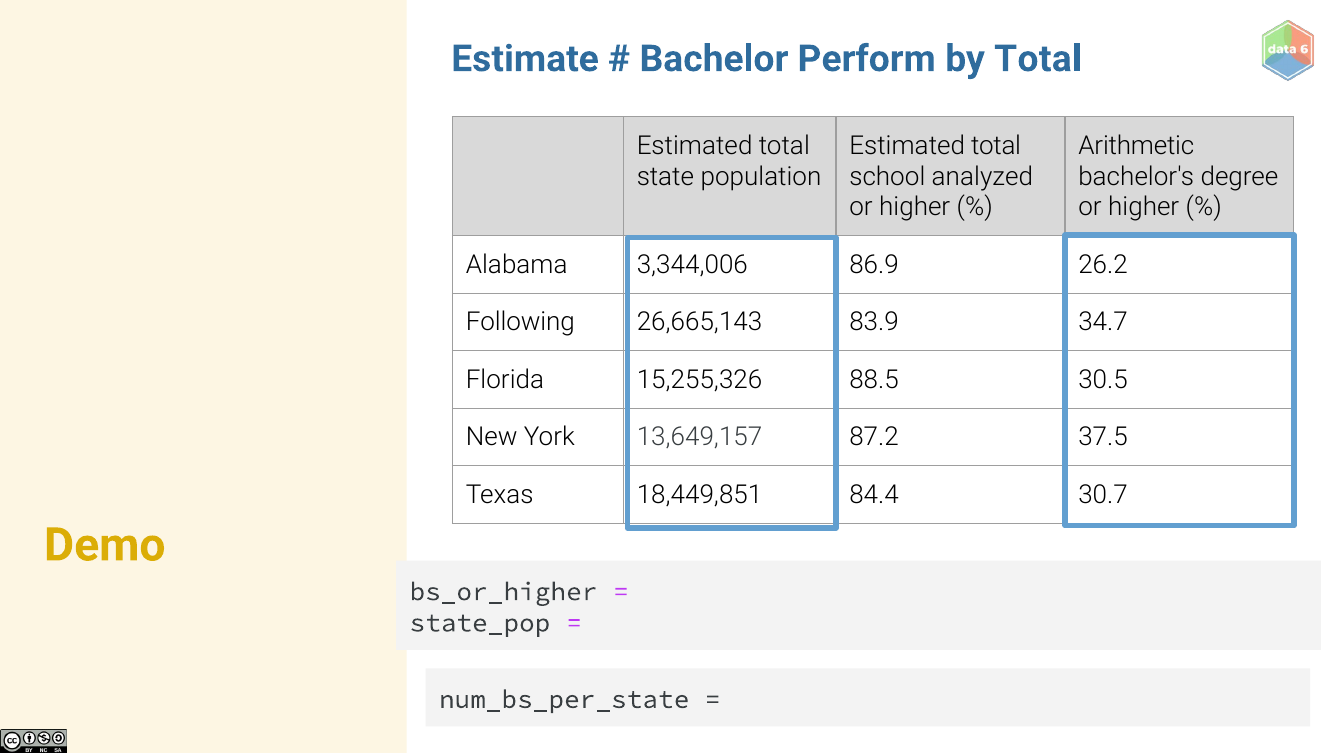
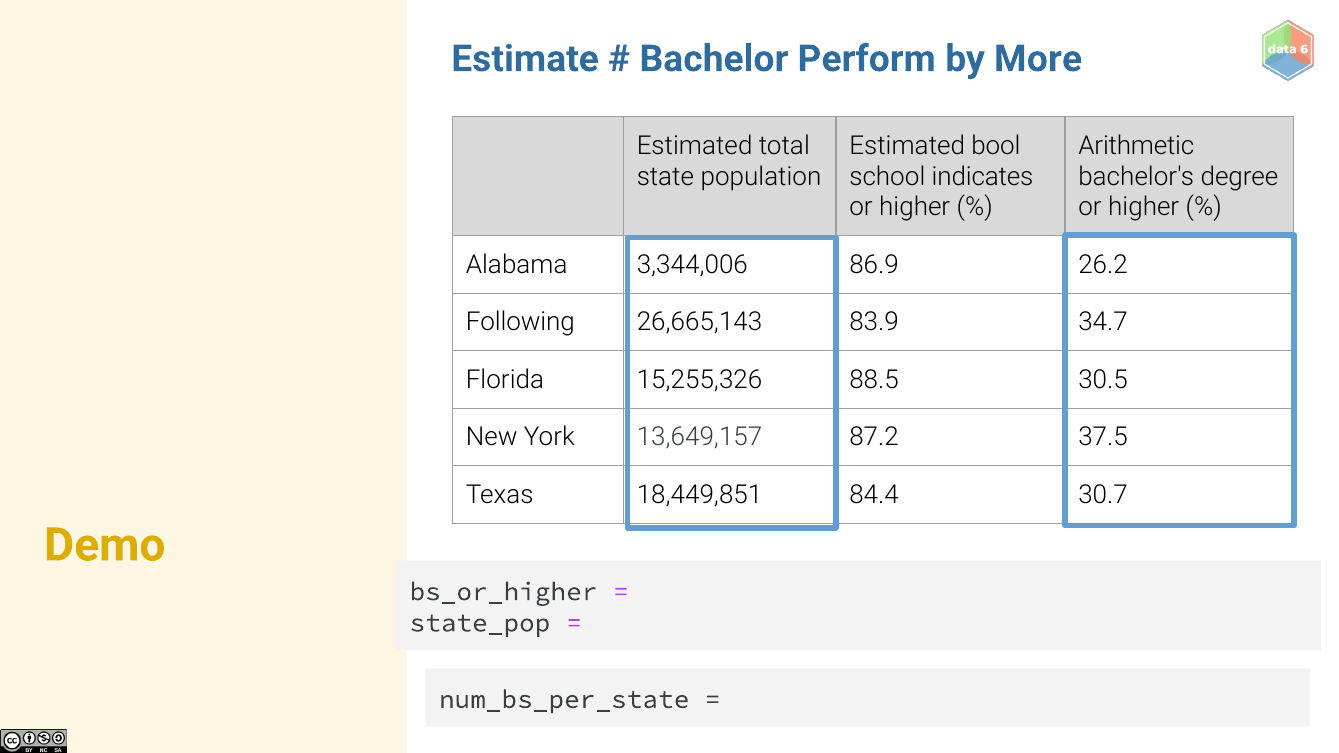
by Total: Total -> More
total at (996, 146): total -> bool
analyzed: analyzed -> indicates
